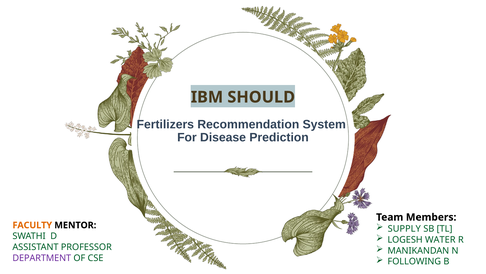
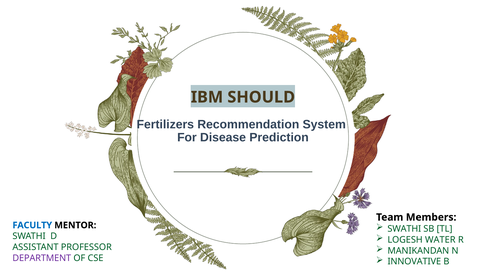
FACULTY colour: orange -> blue
SUPPLY at (404, 228): SUPPLY -> SWATHI
FOLLOWING: FOLLOWING -> INNOVATIVE
